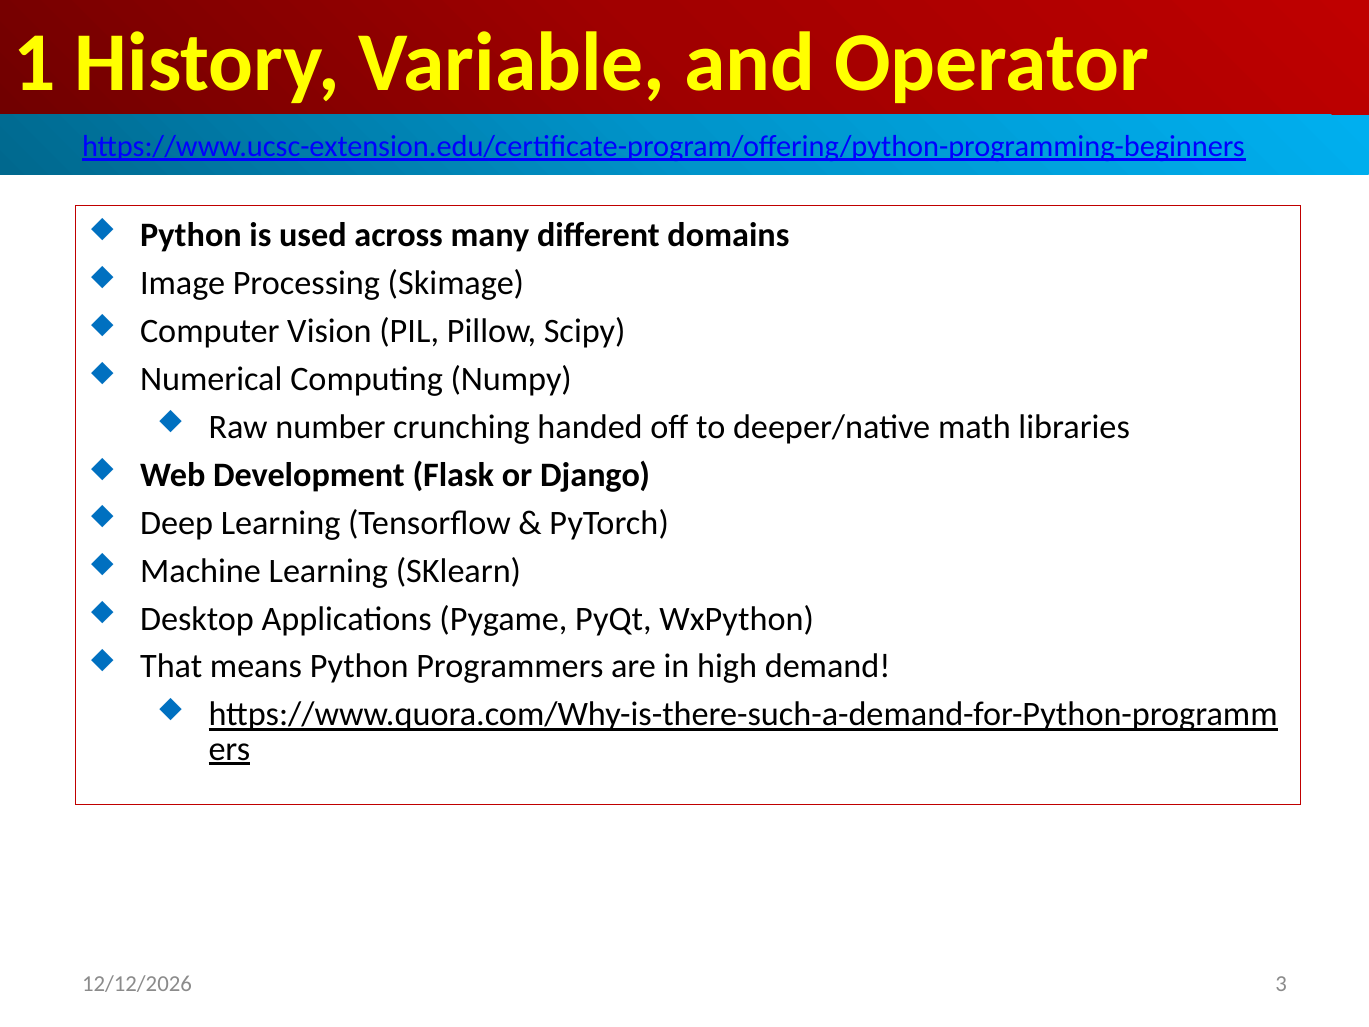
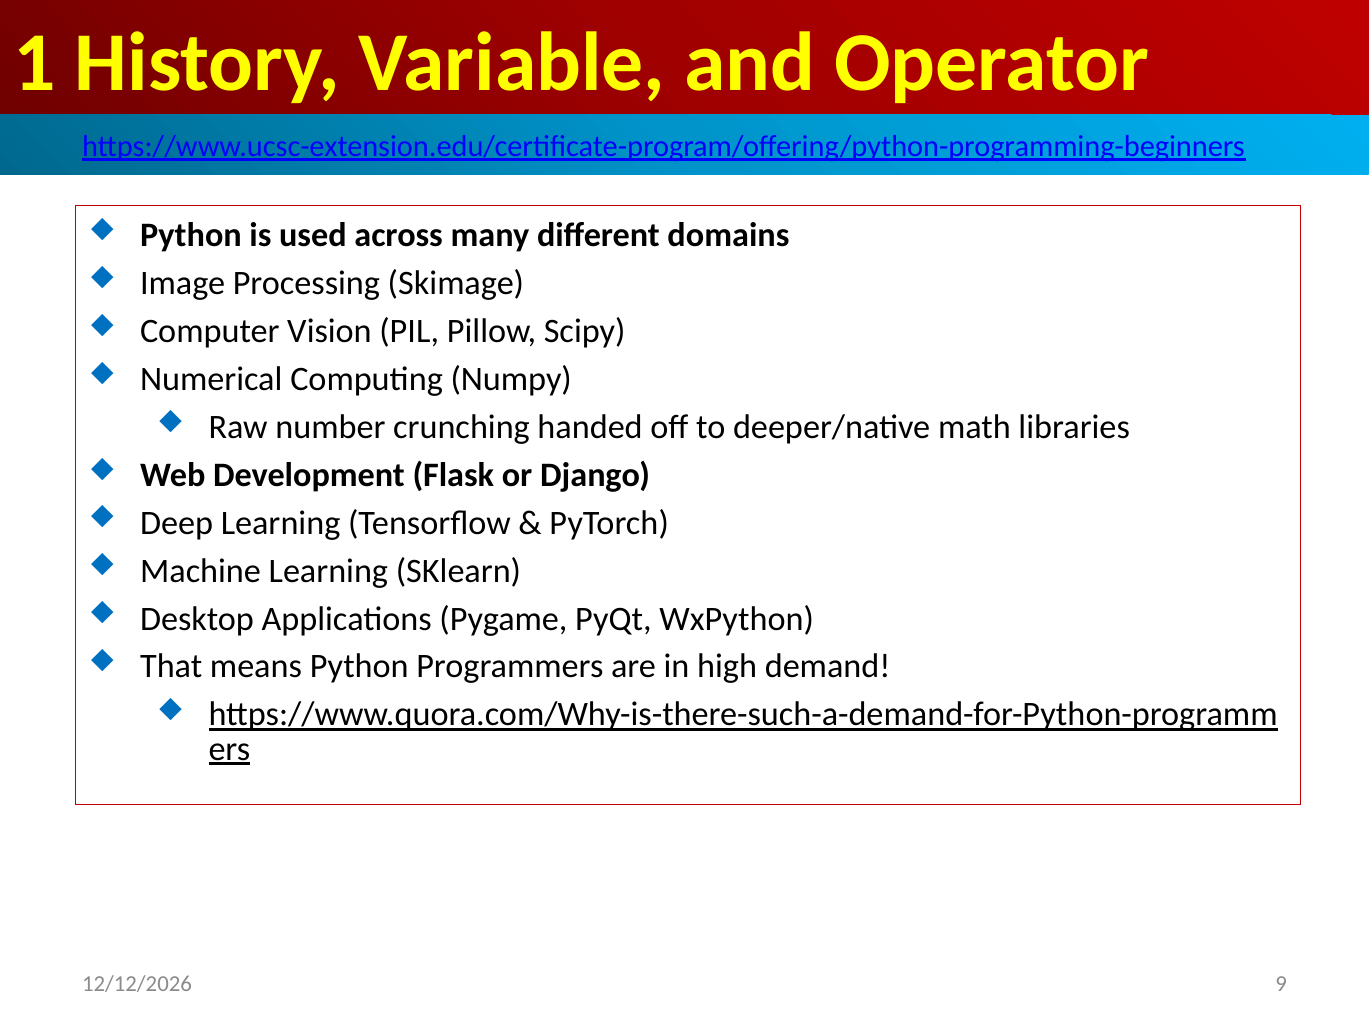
3: 3 -> 9
